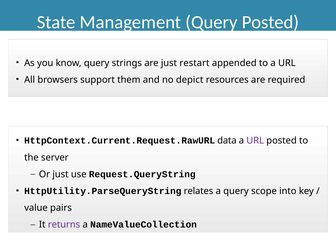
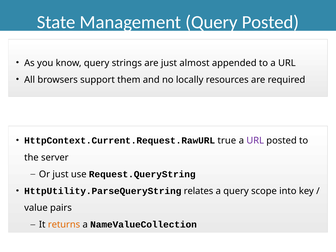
restart: restart -> almost
depict: depict -> locally
data: data -> true
returns colour: purple -> orange
